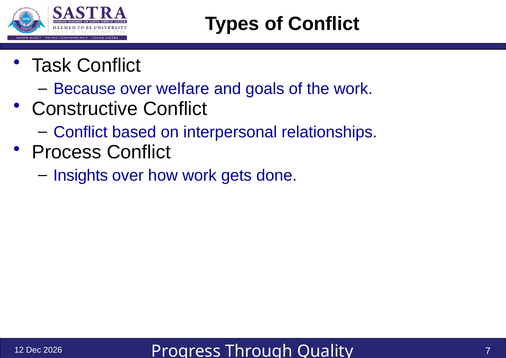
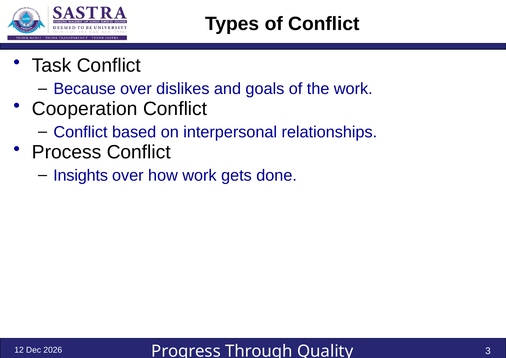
welfare: welfare -> dislikes
Constructive: Constructive -> Cooperation
7: 7 -> 3
